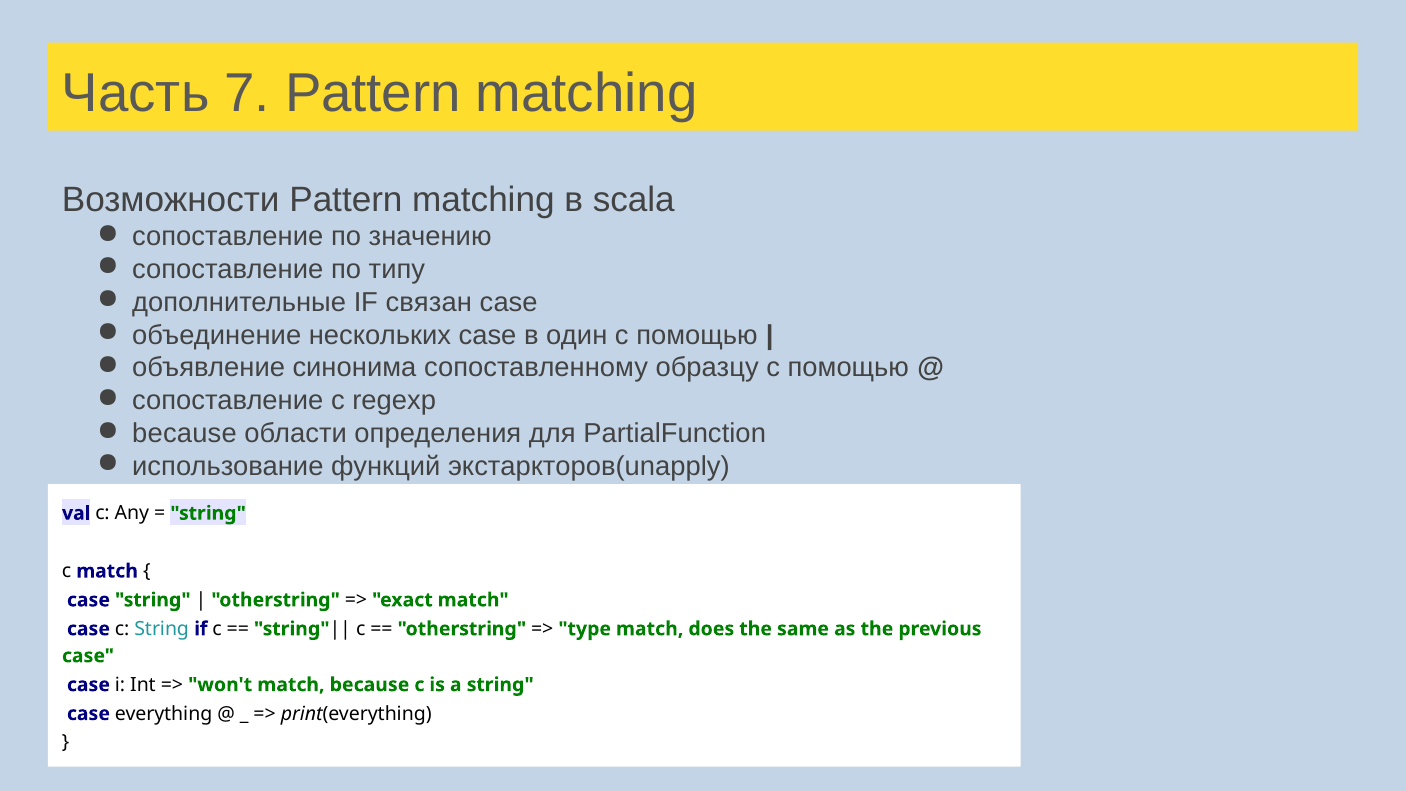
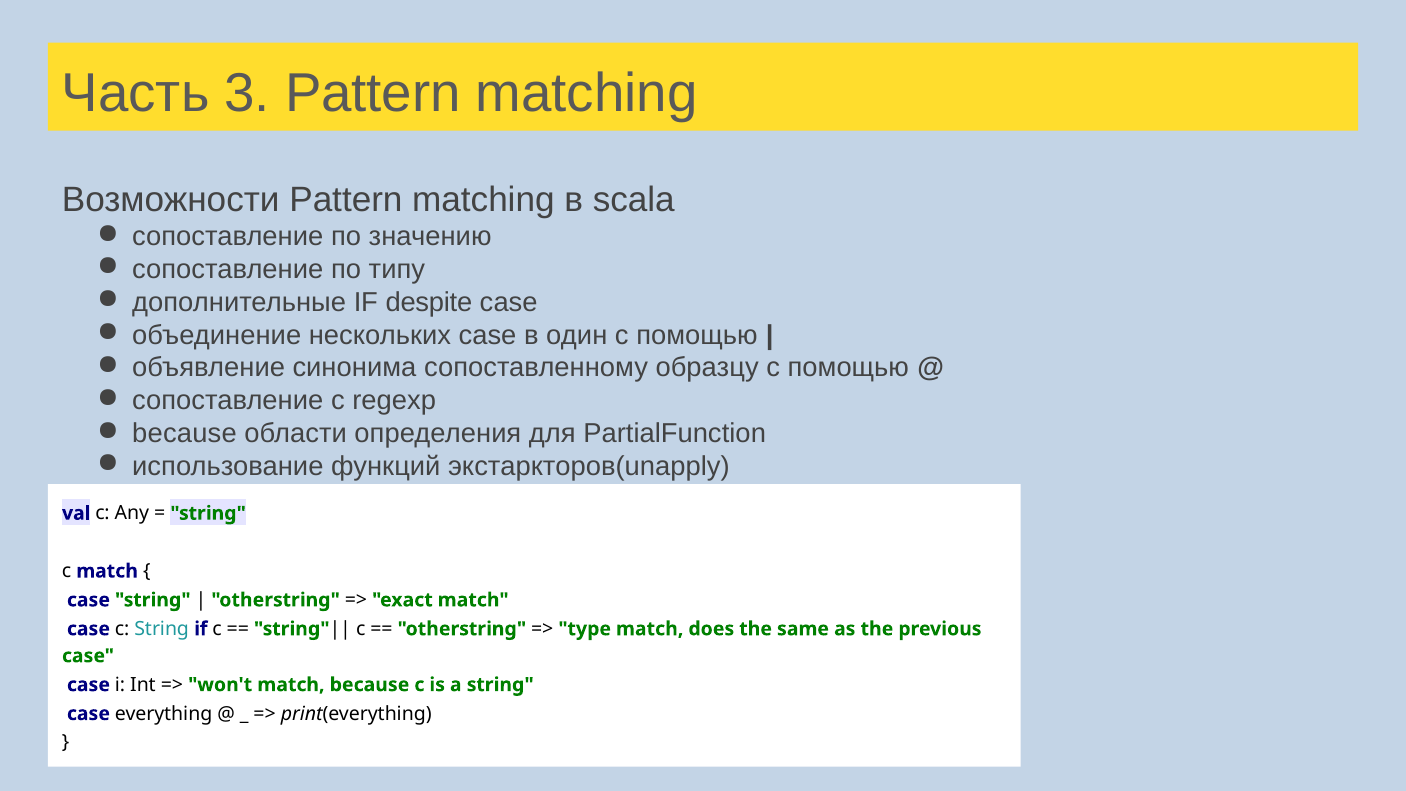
7: 7 -> 3
связан: связан -> despite
